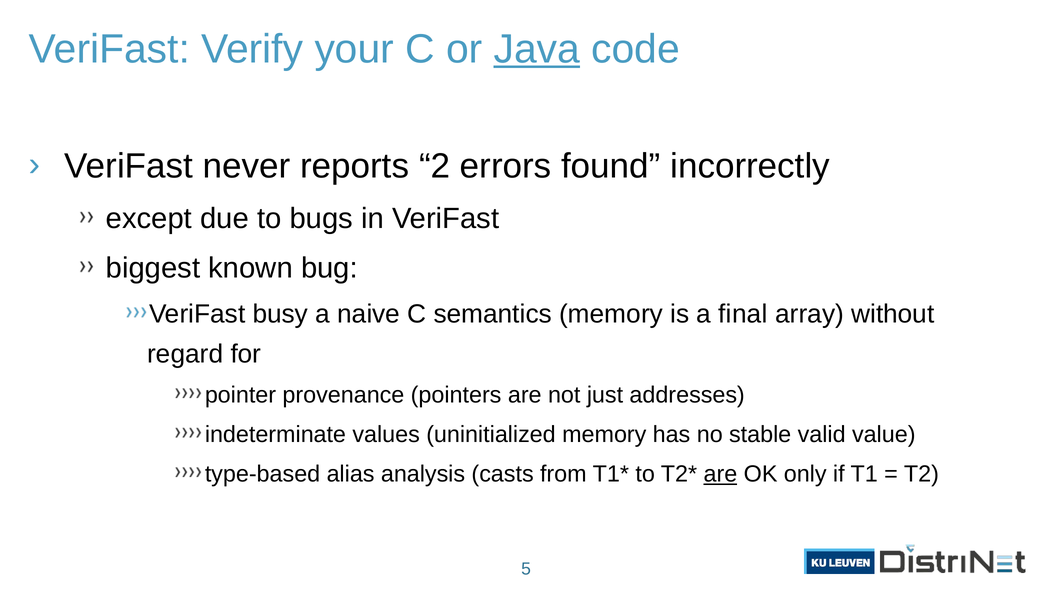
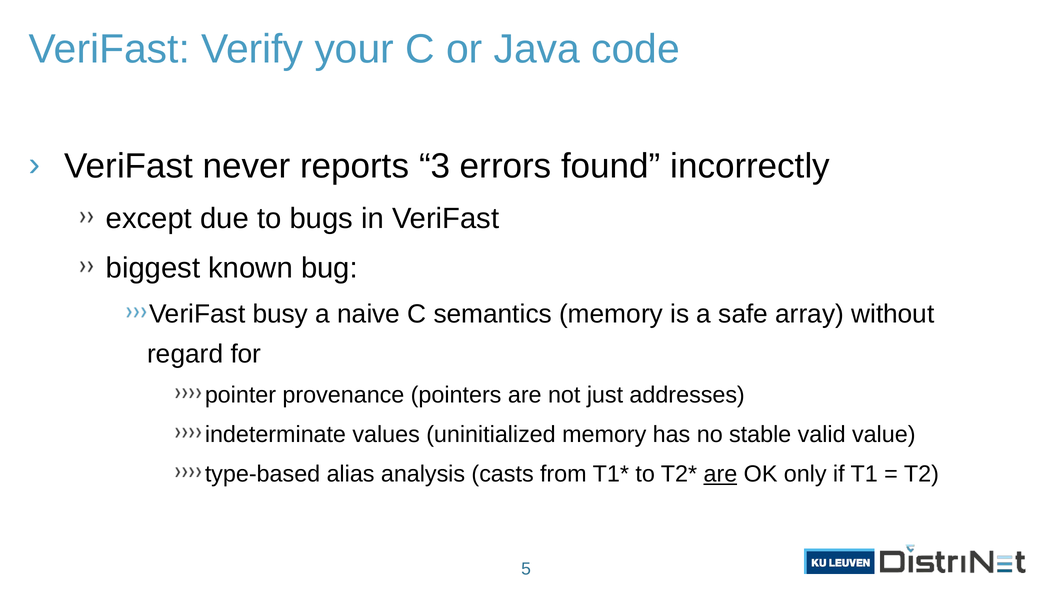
Java underline: present -> none
2: 2 -> 3
final: final -> safe
